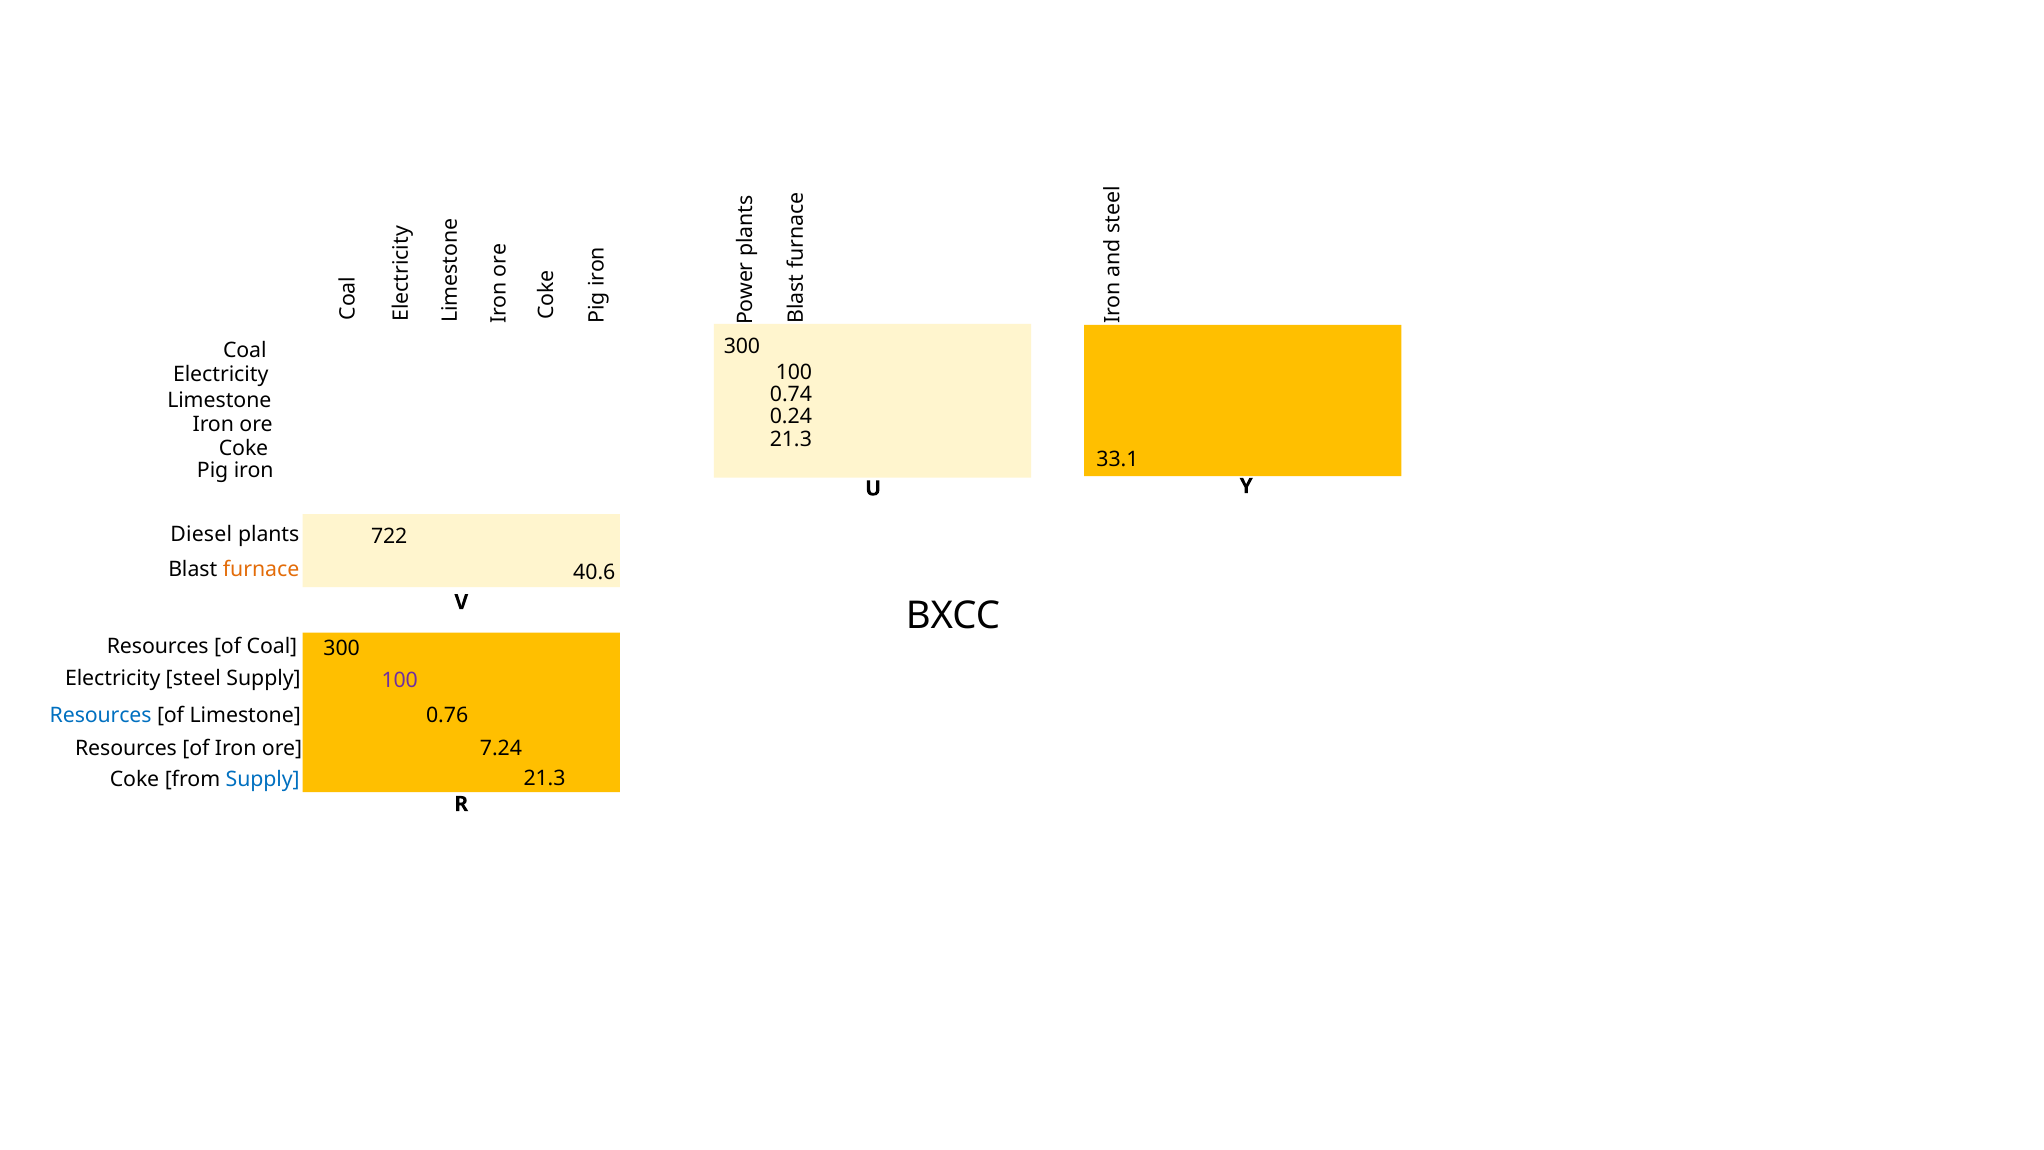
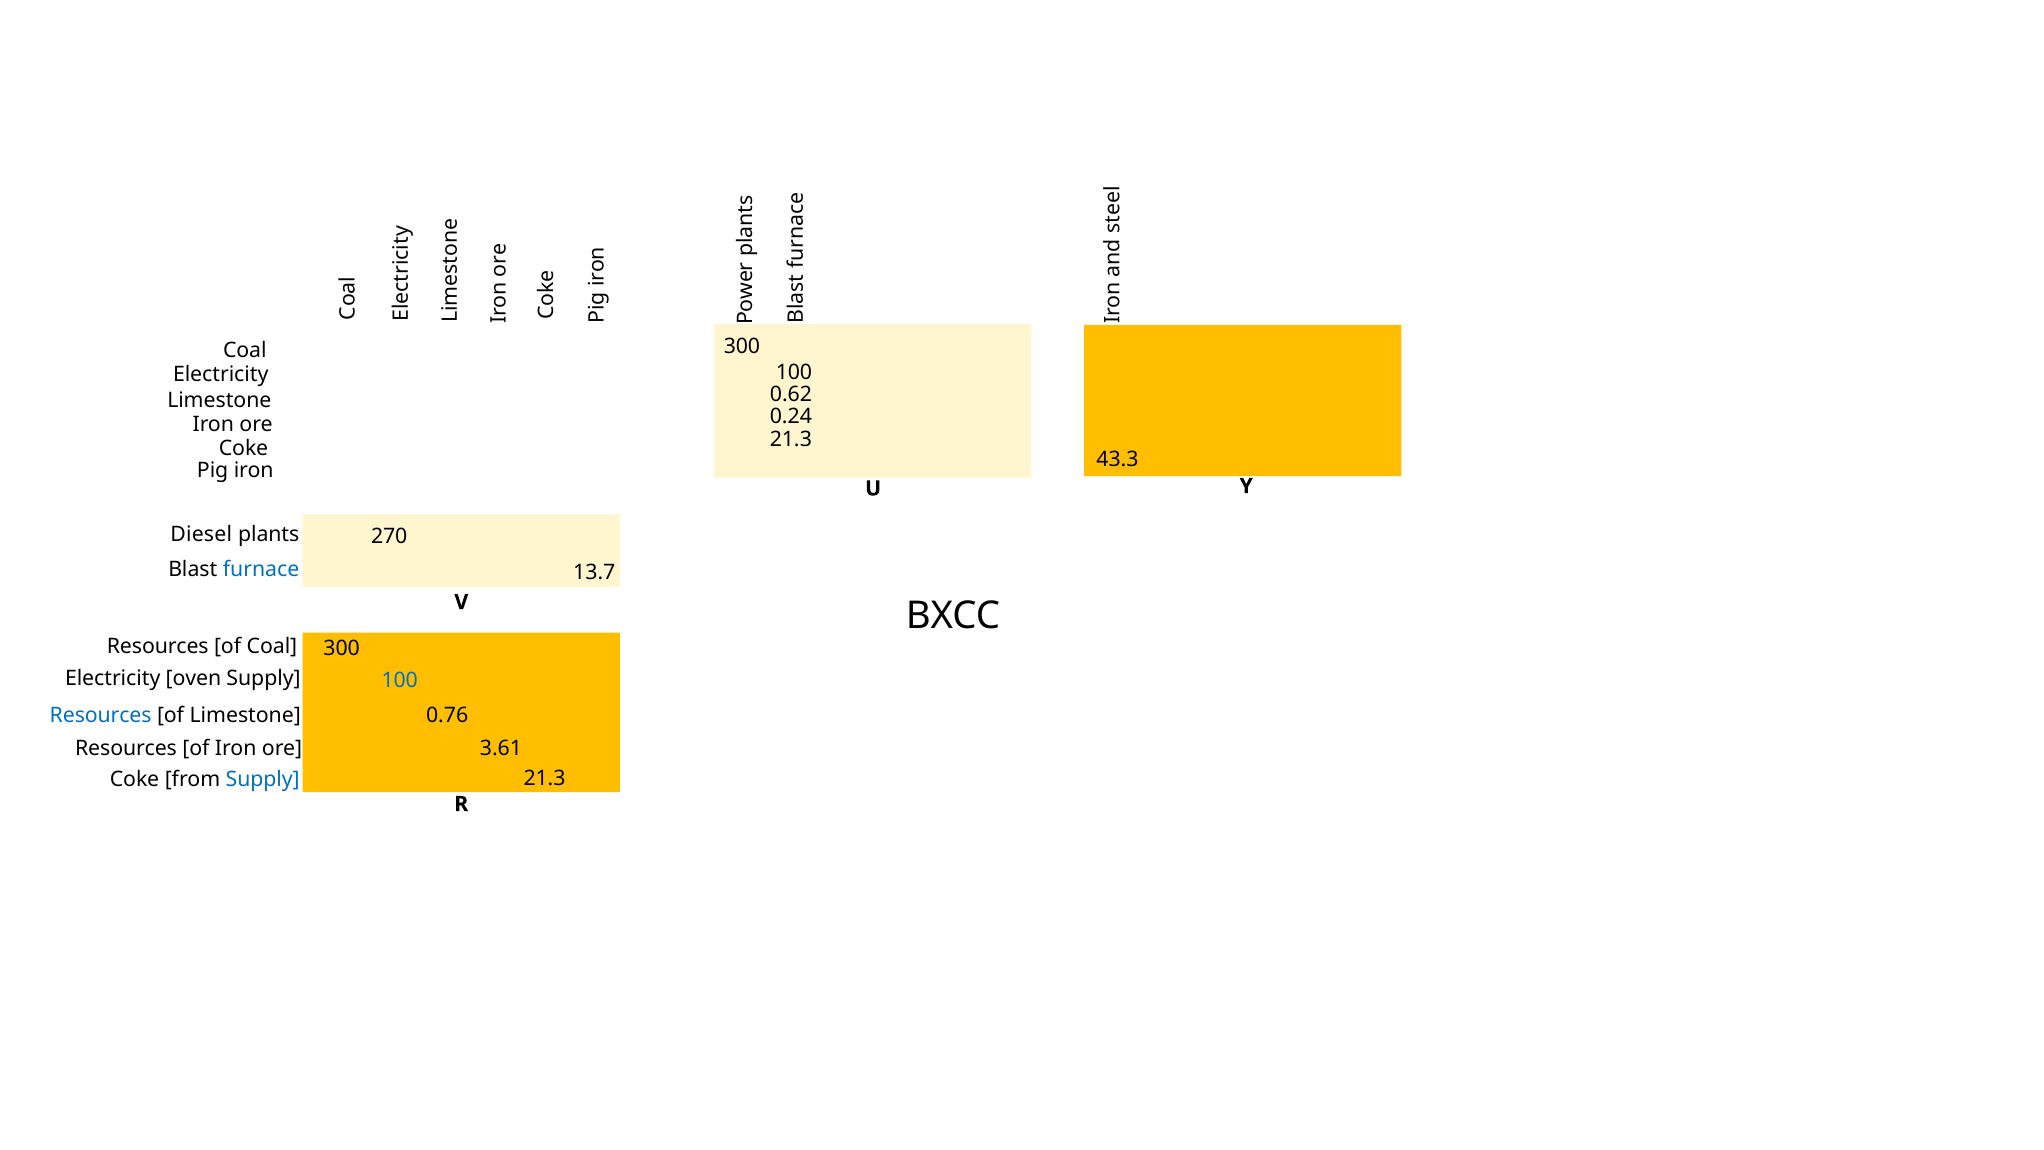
0.74: 0.74 -> 0.62
33.1: 33.1 -> 43.3
722: 722 -> 270
furnace colour: orange -> blue
40.6: 40.6 -> 13.7
steel: steel -> oven
100 at (400, 681) colour: purple -> blue
7.24: 7.24 -> 3.61
